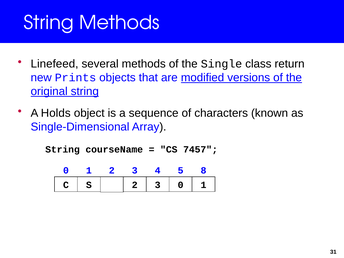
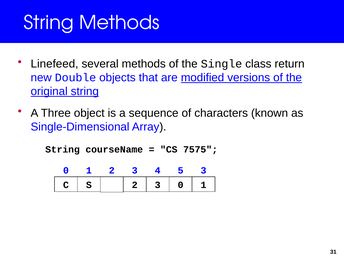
Prints: Prints -> Double
Holds: Holds -> Three
7457: 7457 -> 7575
0 8: 8 -> 3
